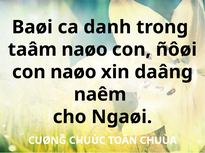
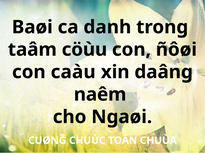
taâm naøo: naøo -> cöùu
con naøo: naøo -> caàu
